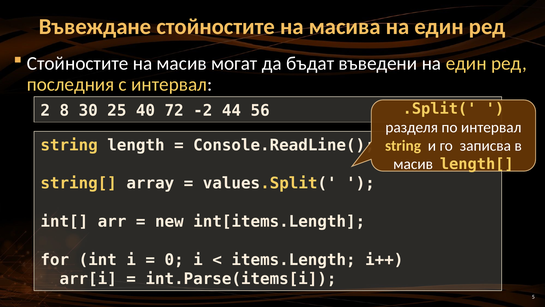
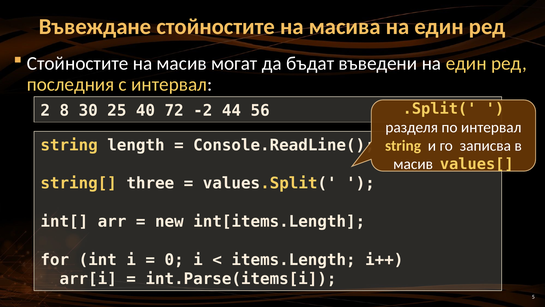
length[: length[ -> values[
array: array -> three
